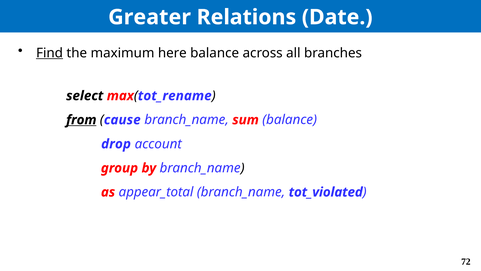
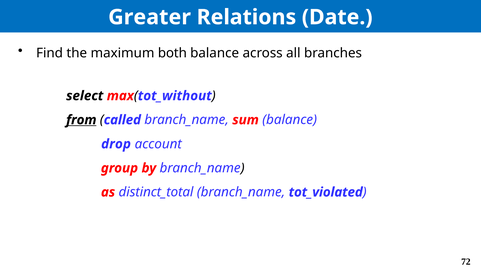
Find underline: present -> none
here: here -> both
tot_rename: tot_rename -> tot_without
cause: cause -> called
appear_total: appear_total -> distinct_total
